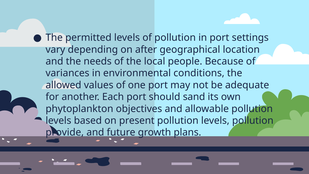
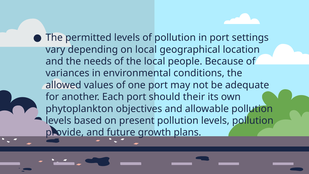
on after: after -> local
sand: sand -> their
